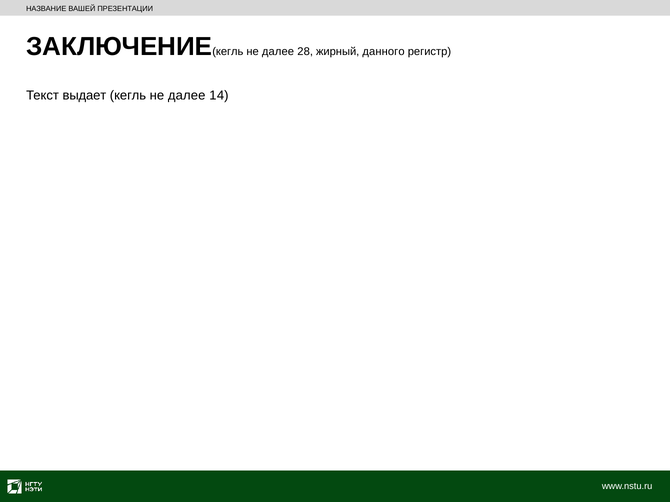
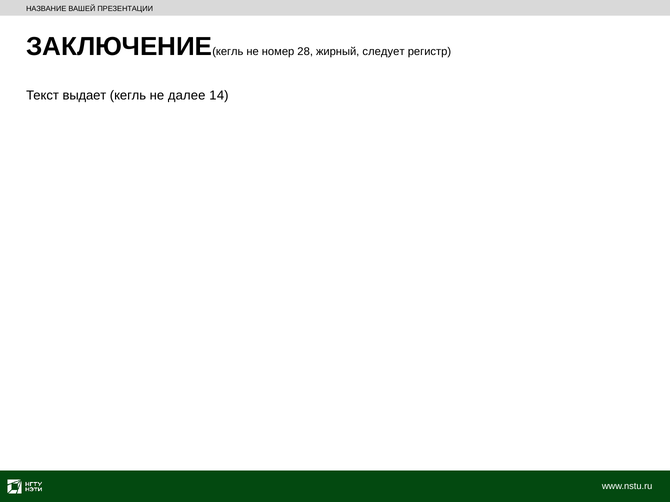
далее at (278, 52): далее -> номер
данного: данного -> следует
